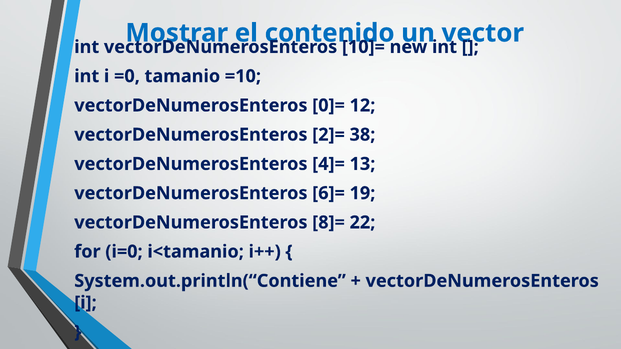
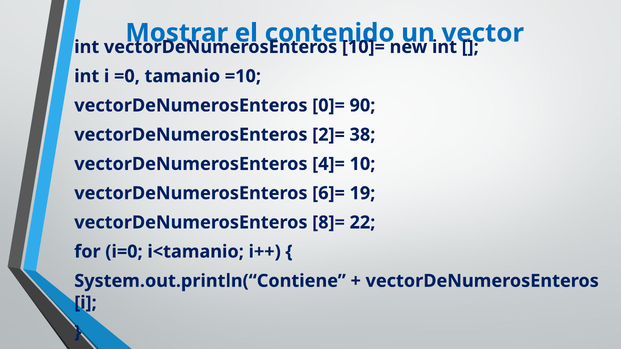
12: 12 -> 90
13: 13 -> 10
